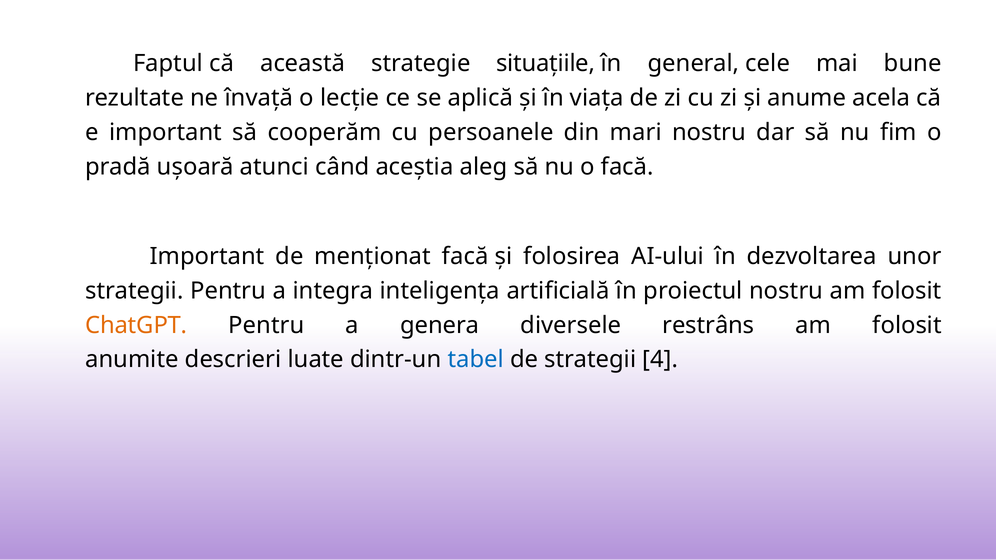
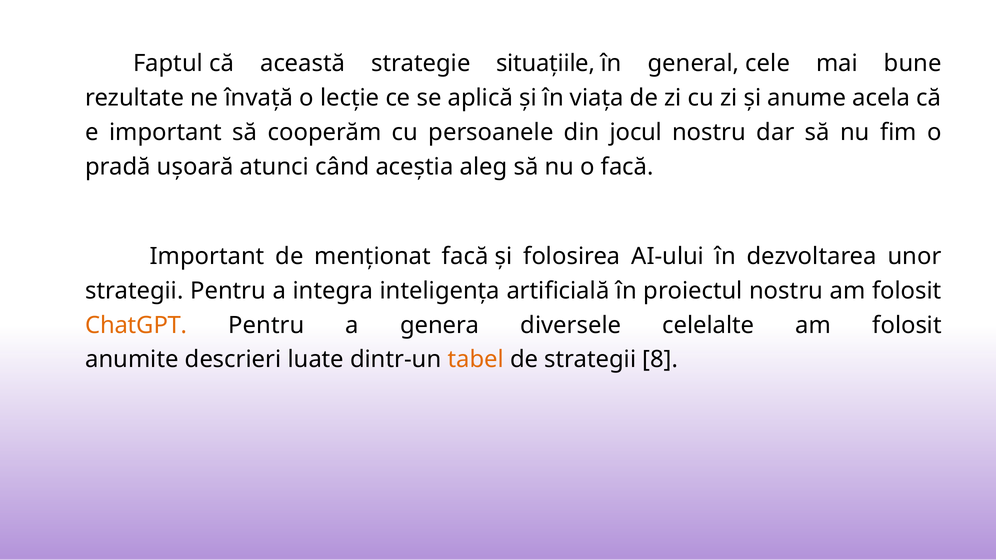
mari: mari -> jocul
restrâns: restrâns -> celelalte
tabel colour: blue -> orange
4: 4 -> 8
